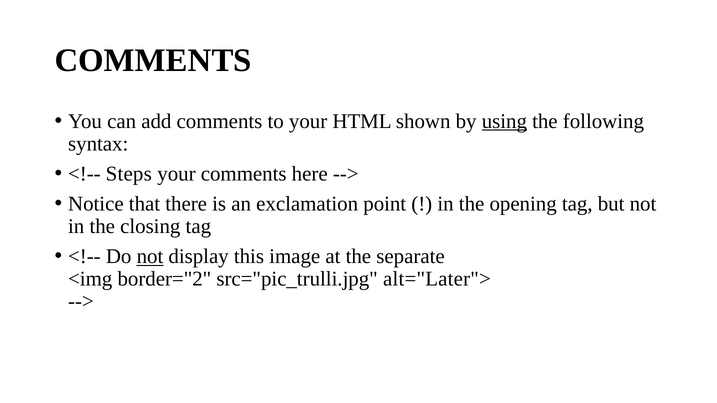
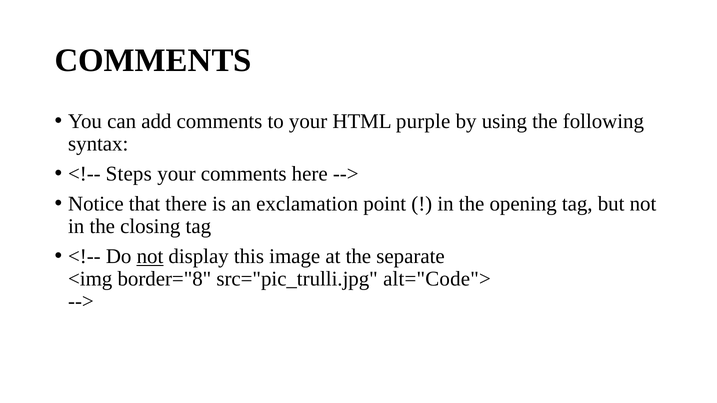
shown: shown -> purple
using underline: present -> none
border="2: border="2 -> border="8
alt="Later">: alt="Later"> -> alt="Code">
